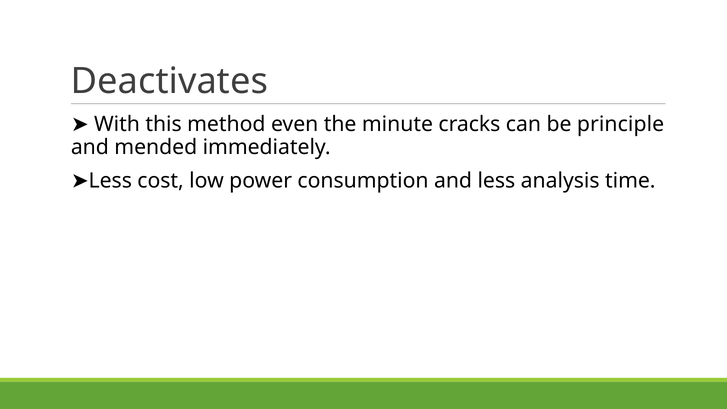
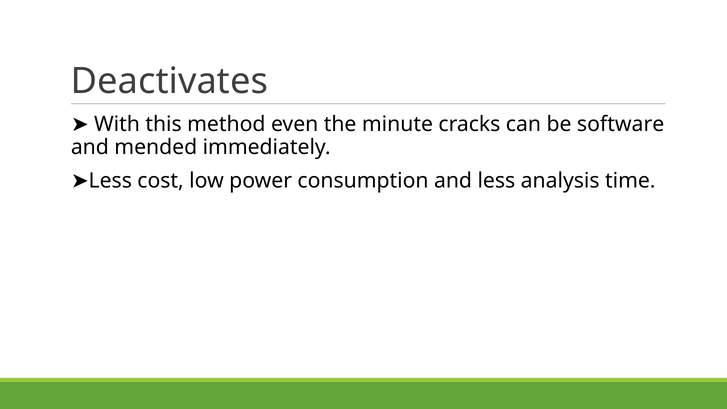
principle: principle -> software
